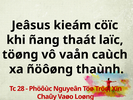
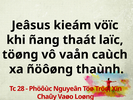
cöïc: cöïc -> vöïc
